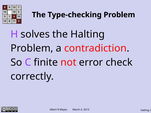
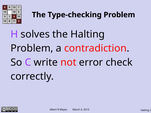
finite: finite -> write
